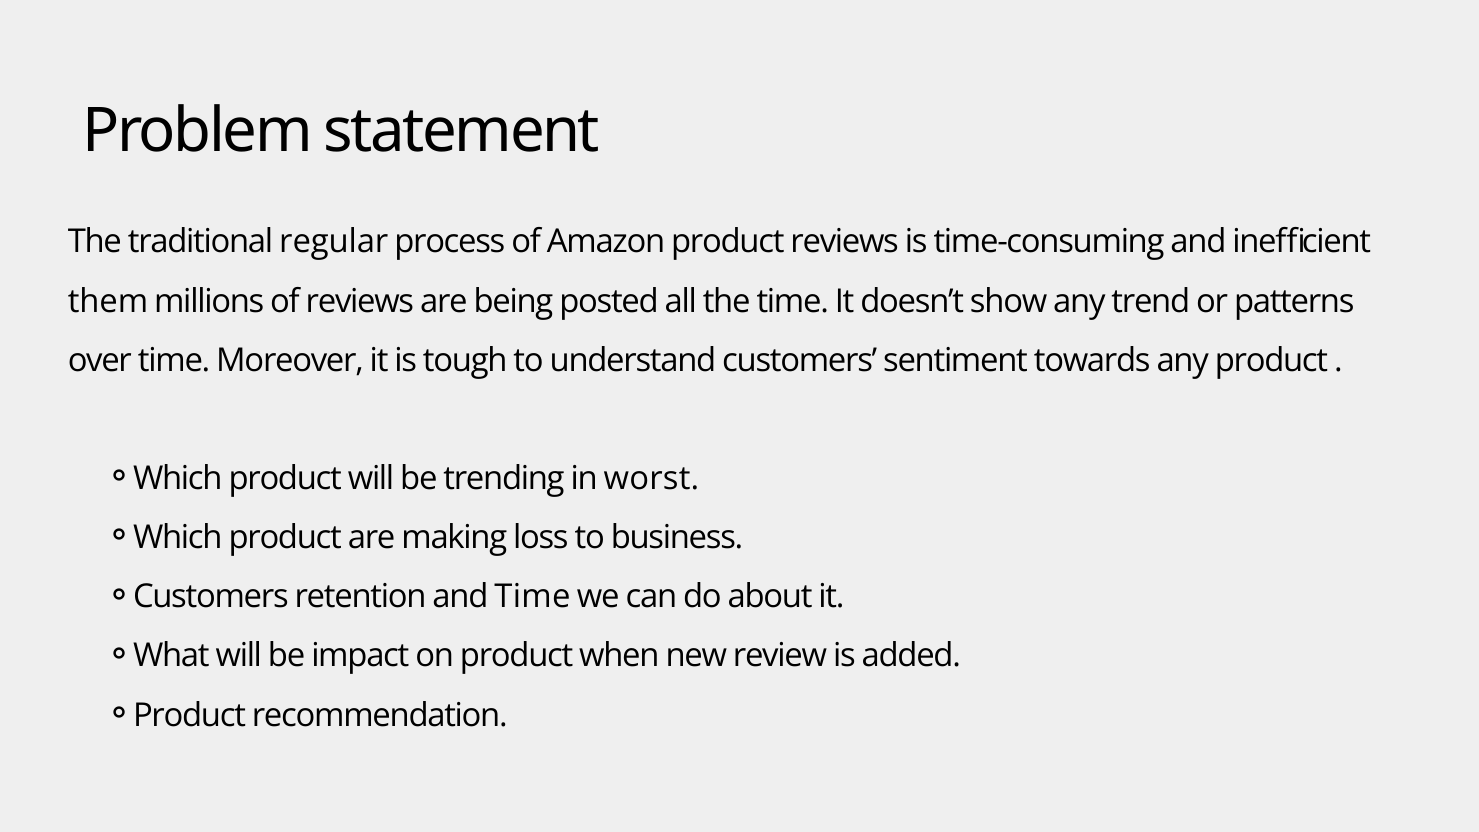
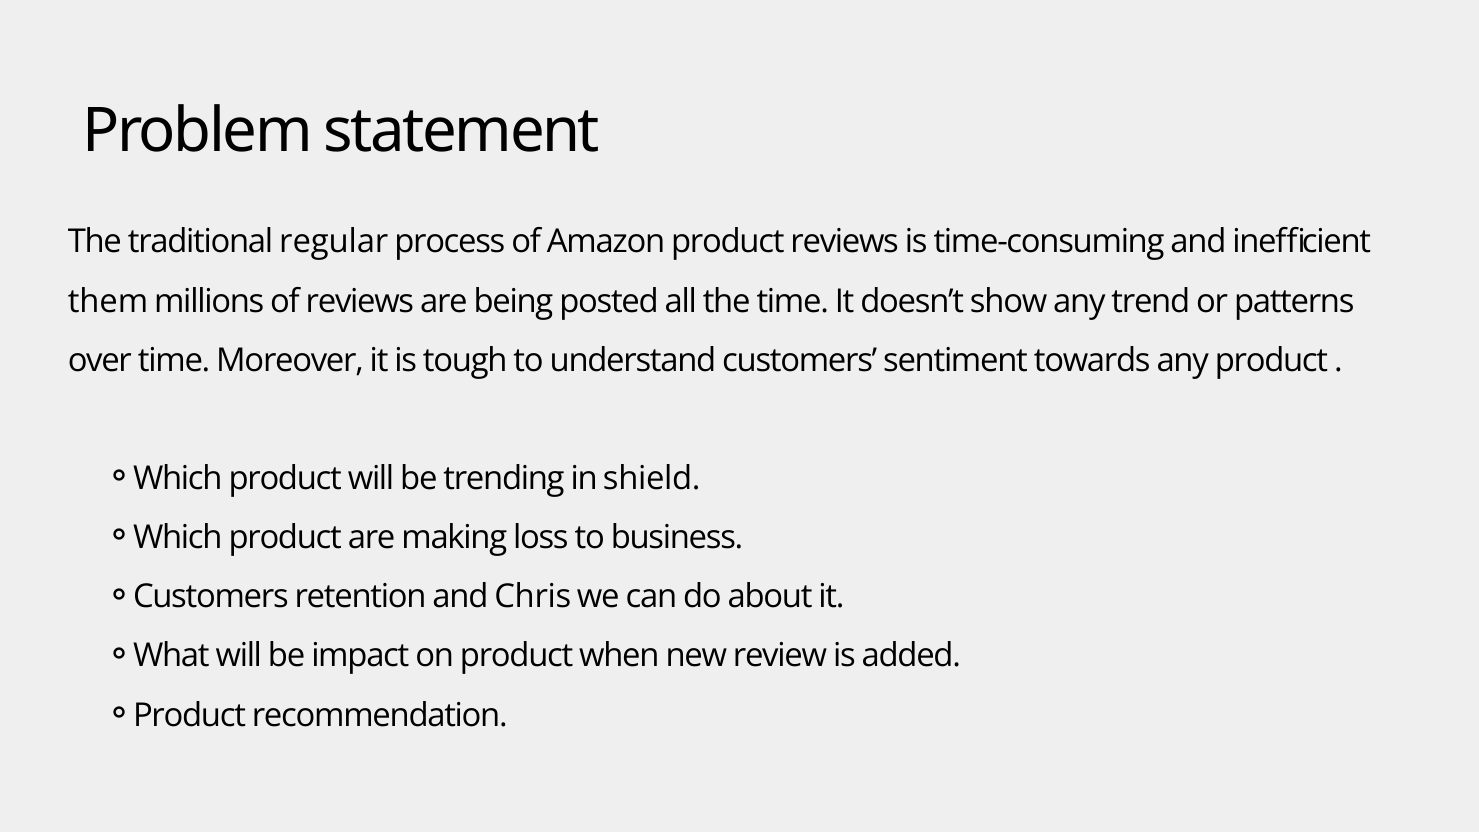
worst: worst -> shield
and Time: Time -> Chris
